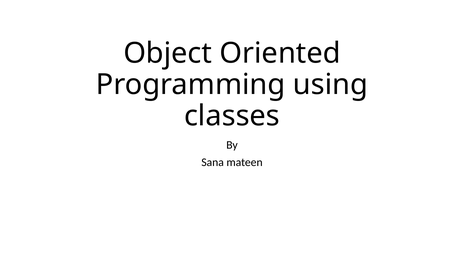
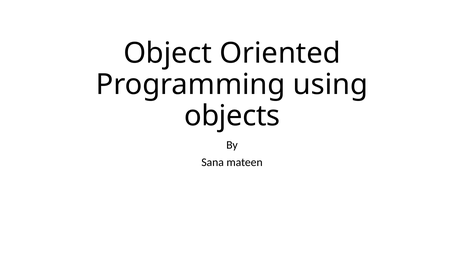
classes: classes -> objects
